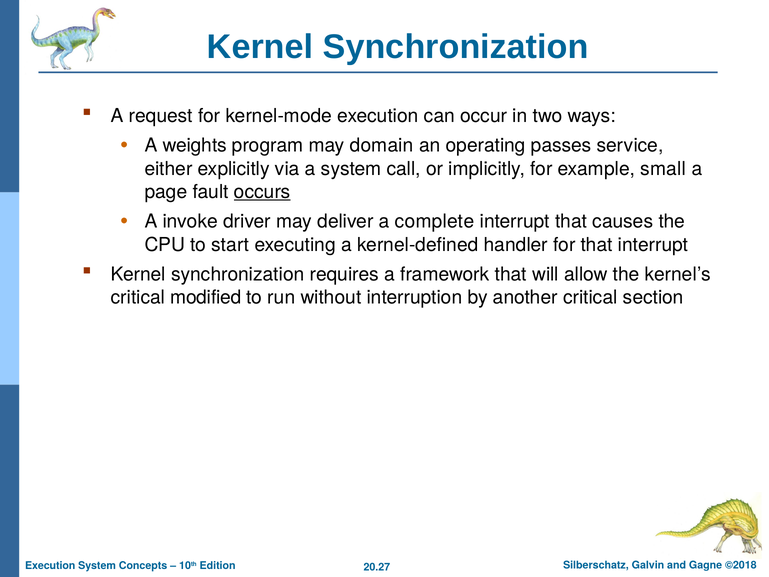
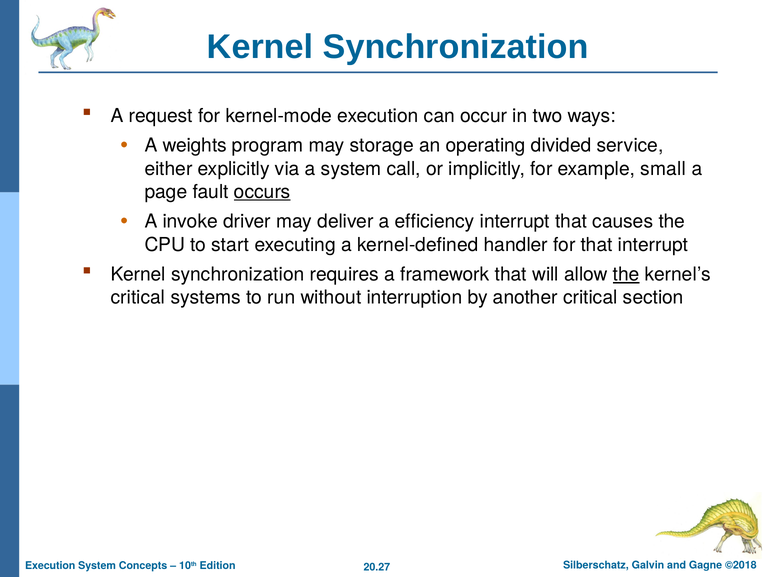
domain: domain -> storage
passes: passes -> divided
complete: complete -> efficiency
the at (626, 274) underline: none -> present
modified: modified -> systems
